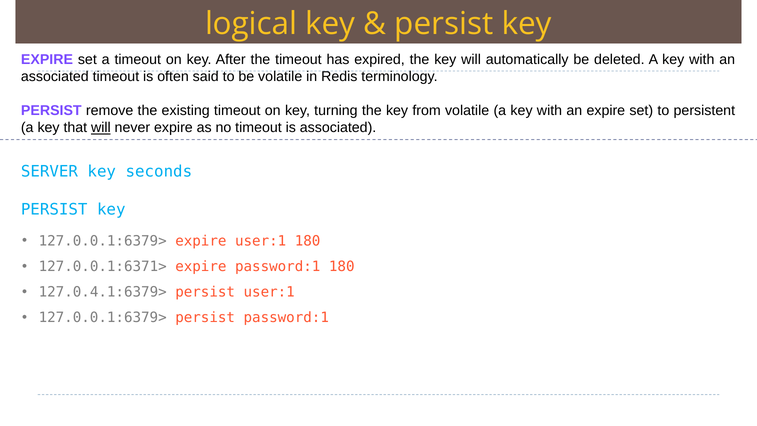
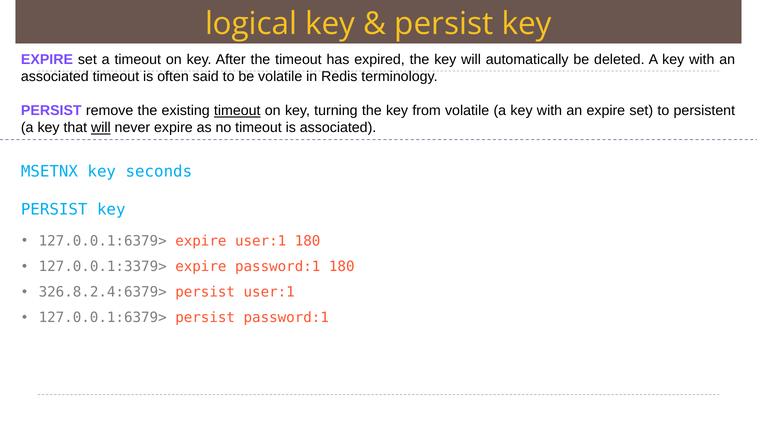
timeout at (237, 111) underline: none -> present
SERVER: SERVER -> MSETNX
127.0.0.1:6371>: 127.0.0.1:6371> -> 127.0.0.1:3379>
127.0.4.1:6379>: 127.0.4.1:6379> -> 326.8.2.4:6379>
